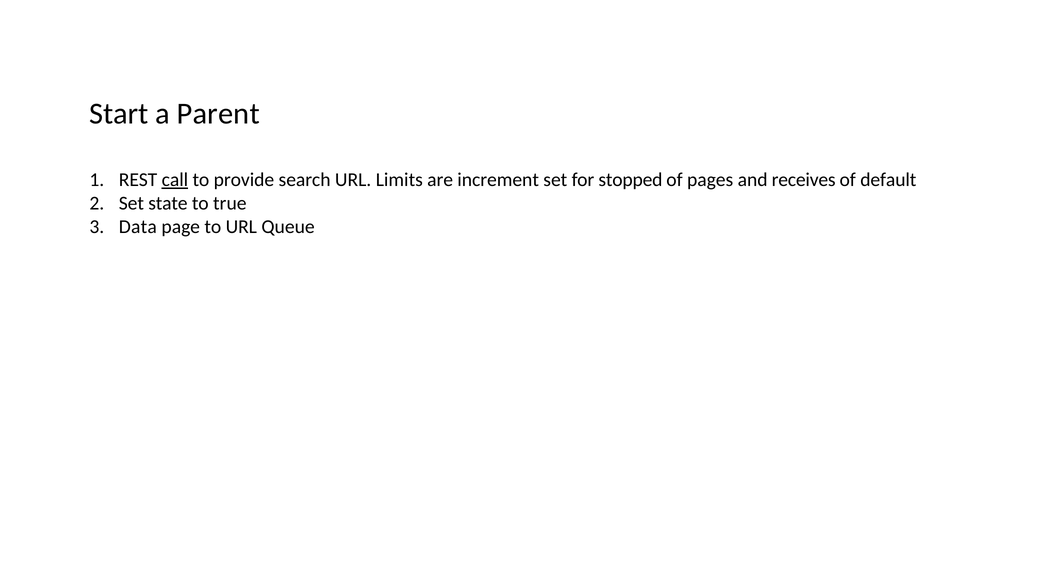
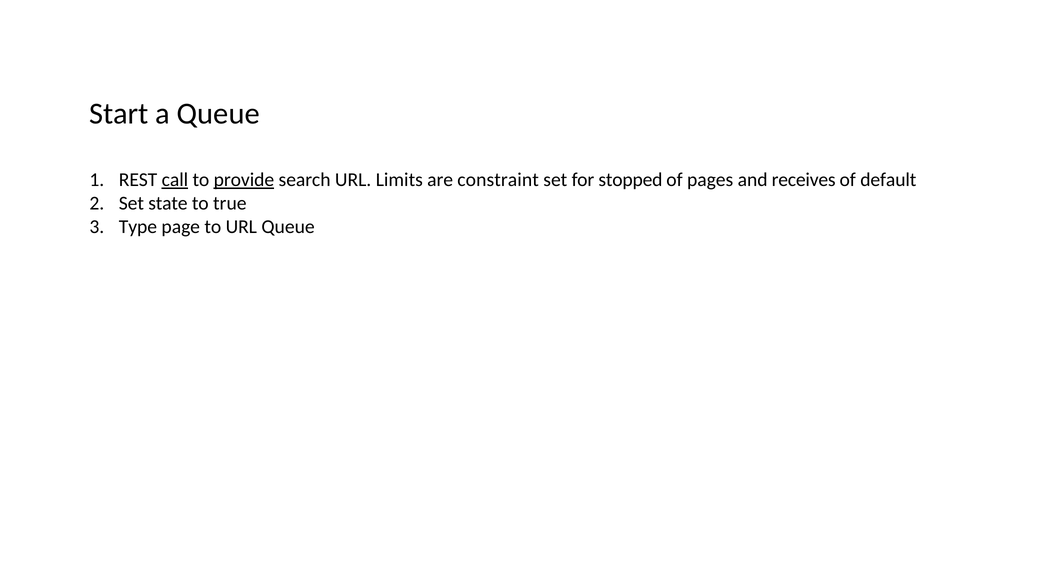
a Parent: Parent -> Queue
provide underline: none -> present
increment: increment -> constraint
Data: Data -> Type
